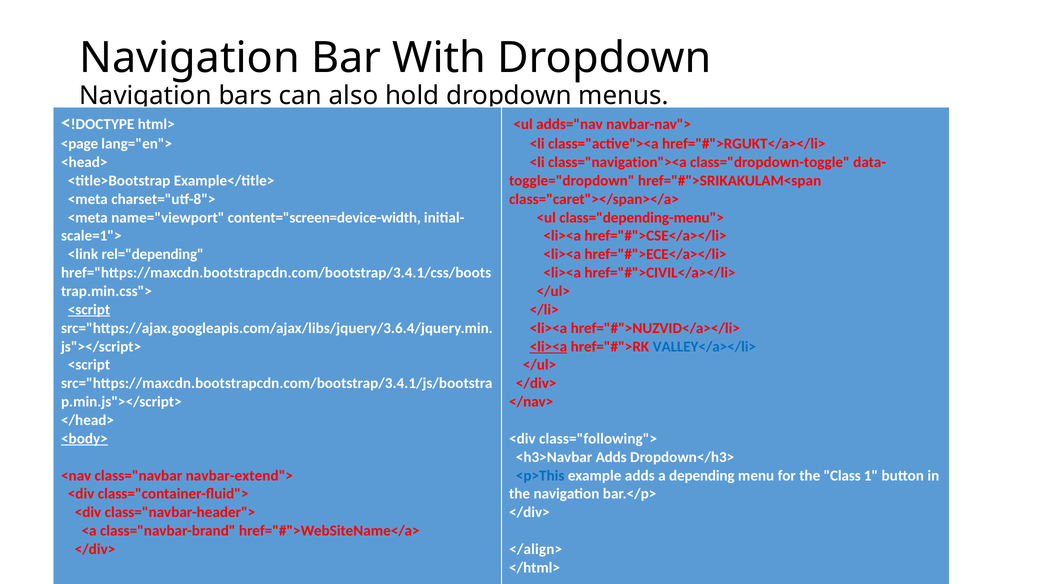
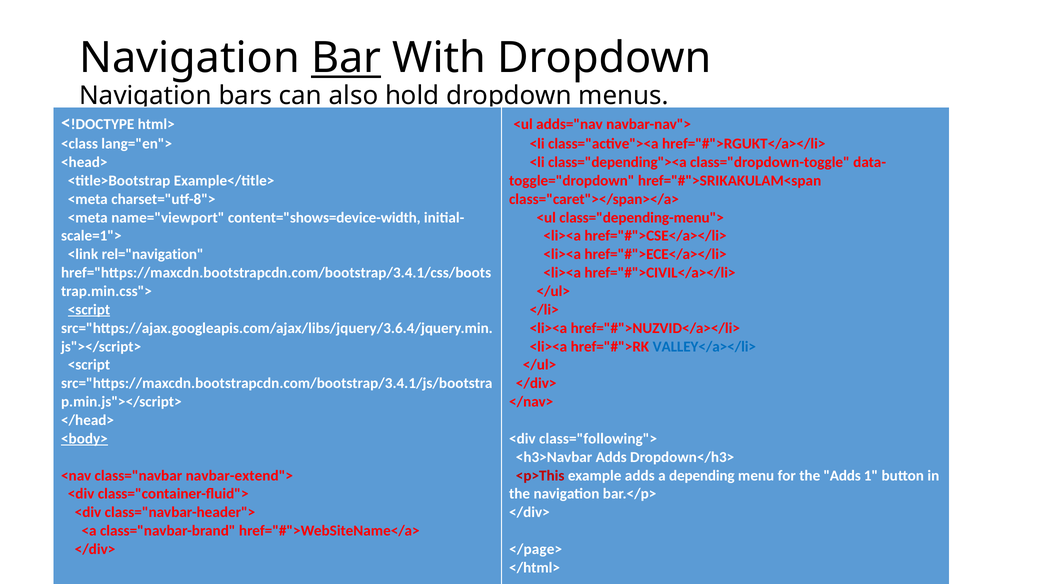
Bar underline: none -> present
<page: <page -> <class
class="navigation"><a: class="navigation"><a -> class="depending"><a
content="screen=device-width: content="screen=device-width -> content="shows=device-width
rel="depending: rel="depending -> rel="navigation
<li><a at (548, 347) underline: present -> none
<p>This colour: blue -> red
the Class: Class -> Adds
</align>: </align> -> </page>
